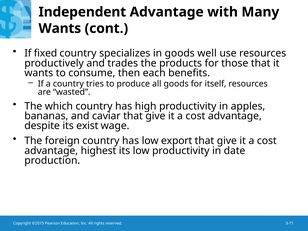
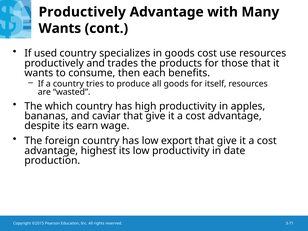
Independent at (82, 12): Independent -> Productively
fixed: fixed -> used
goods well: well -> cost
exist: exist -> earn
